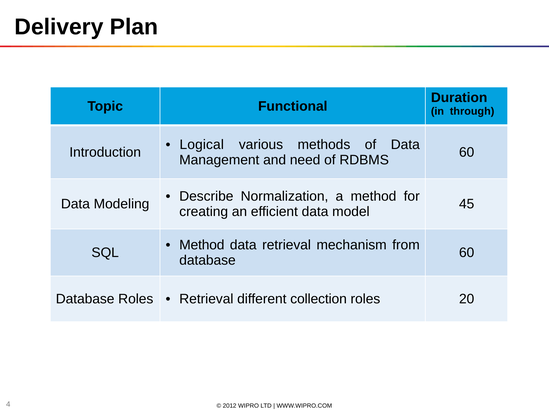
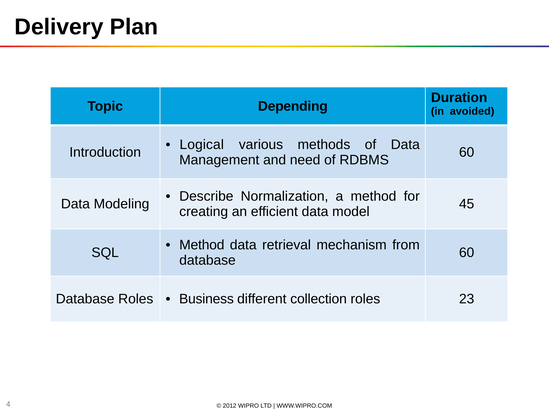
Functional: Functional -> Depending
through: through -> avoided
Retrieval at (206, 299): Retrieval -> Business
20: 20 -> 23
